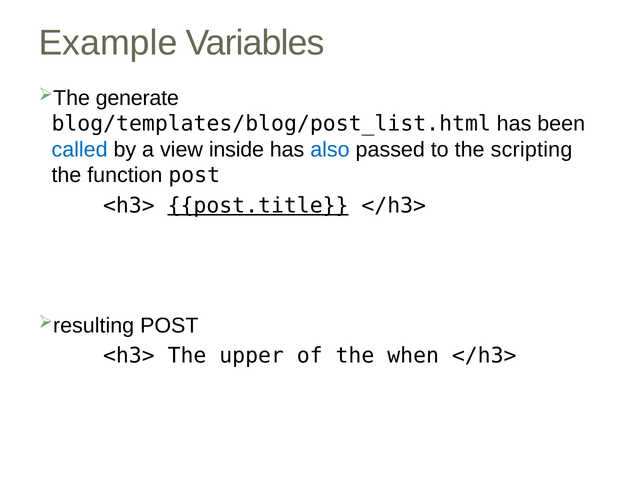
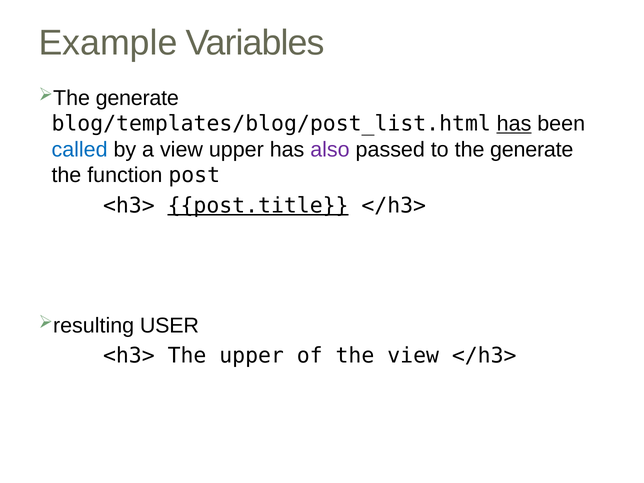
has at (514, 124) underline: none -> present
view inside: inside -> upper
also colour: blue -> purple
the scripting: scripting -> generate
POST at (169, 326): POST -> USER
the when: when -> view
